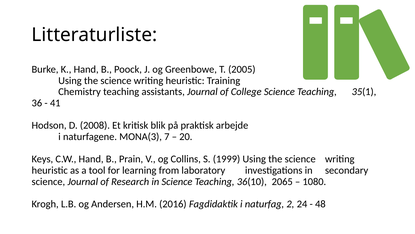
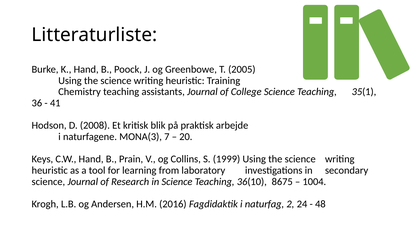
2065: 2065 -> 8675
1080: 1080 -> 1004
